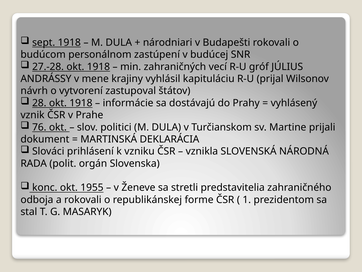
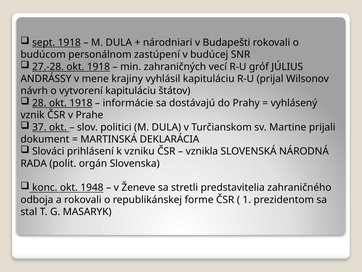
vytvorení zastupoval: zastupoval -> kapituláciu
76: 76 -> 37
1955: 1955 -> 1948
